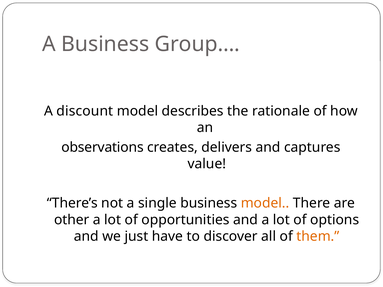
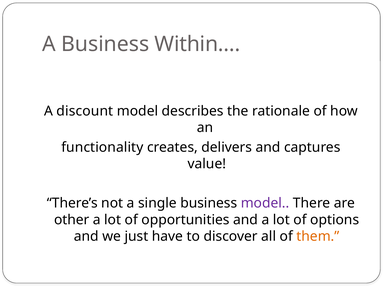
Group…: Group… -> Within…
observations: observations -> functionality
model at (265, 203) colour: orange -> purple
